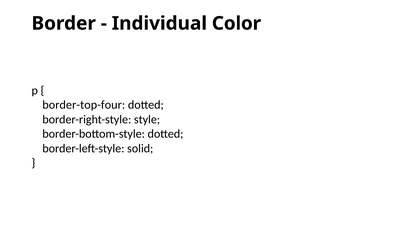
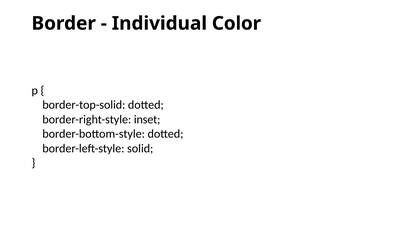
border-top-four: border-top-four -> border-top-solid
style: style -> inset
